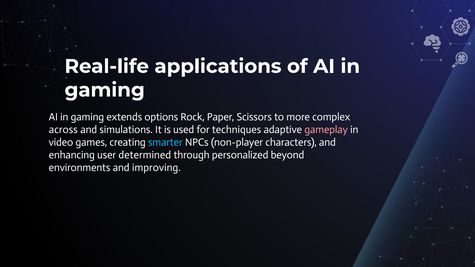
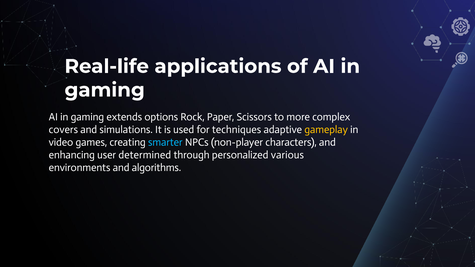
across: across -> covers
gameplay colour: pink -> yellow
beyond: beyond -> various
improving: improving -> algorithms
